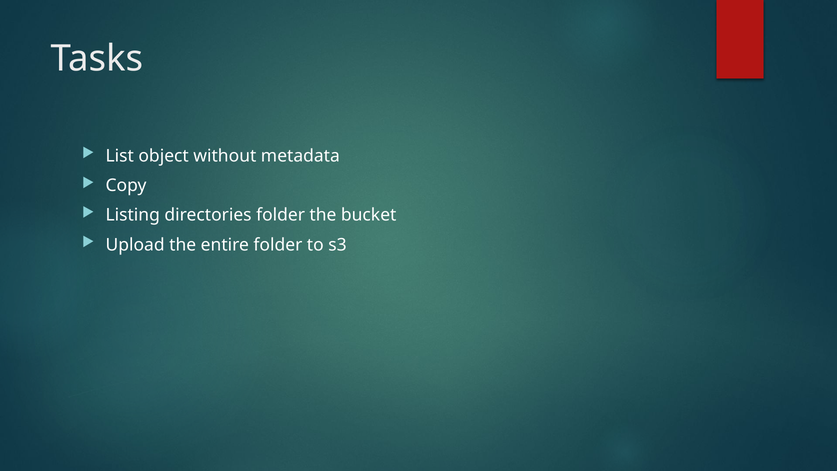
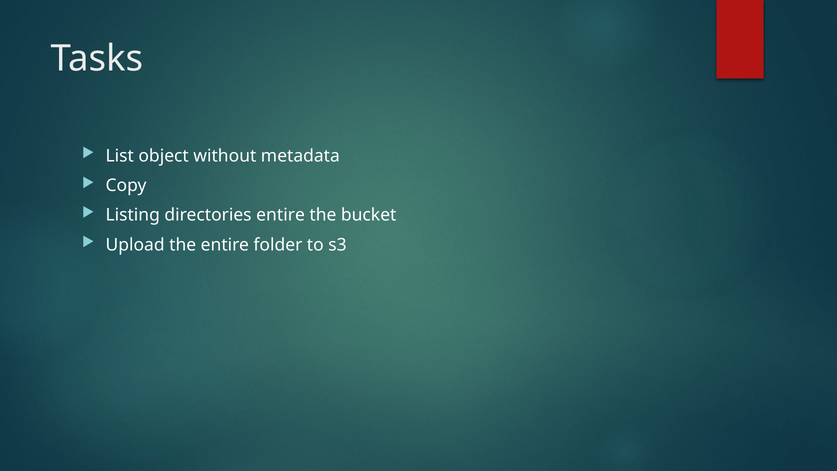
directories folder: folder -> entire
